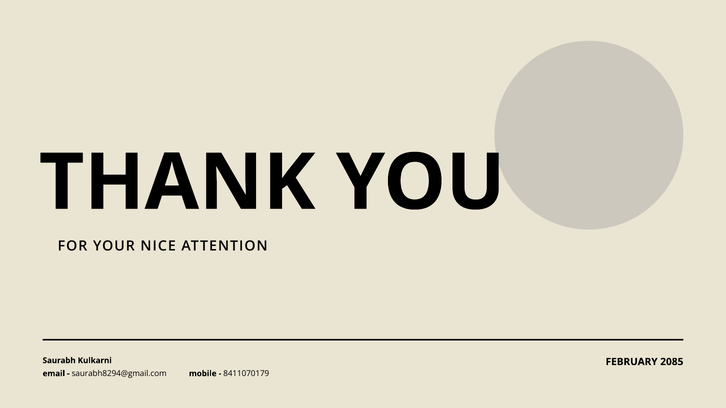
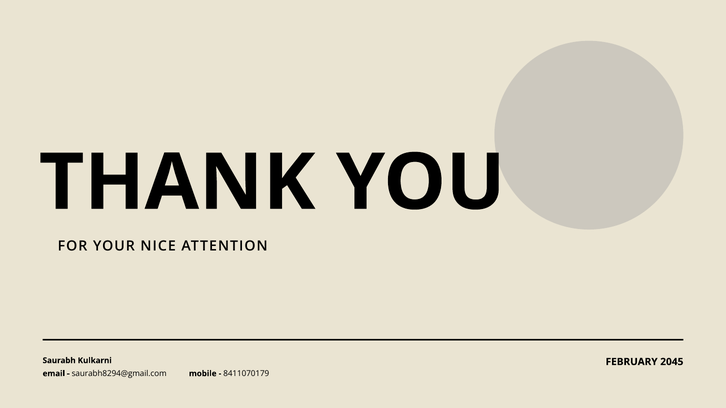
2085: 2085 -> 2045
